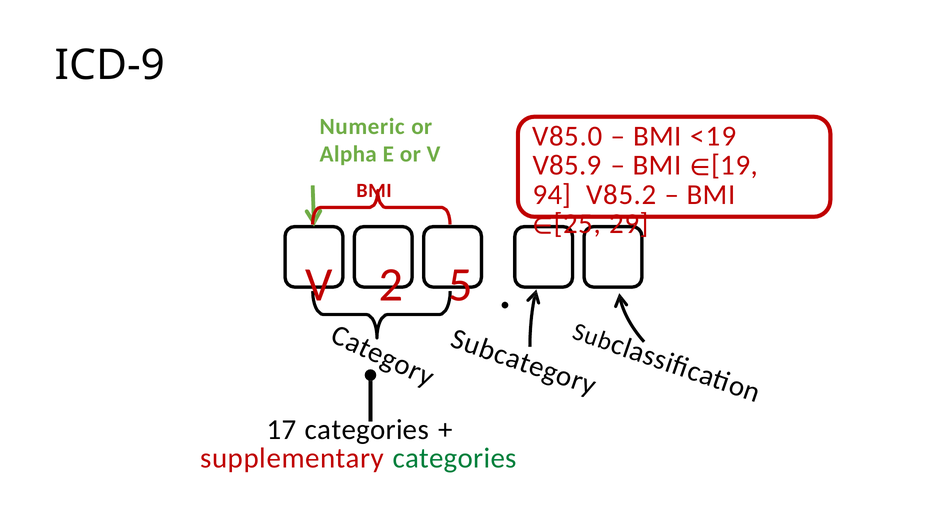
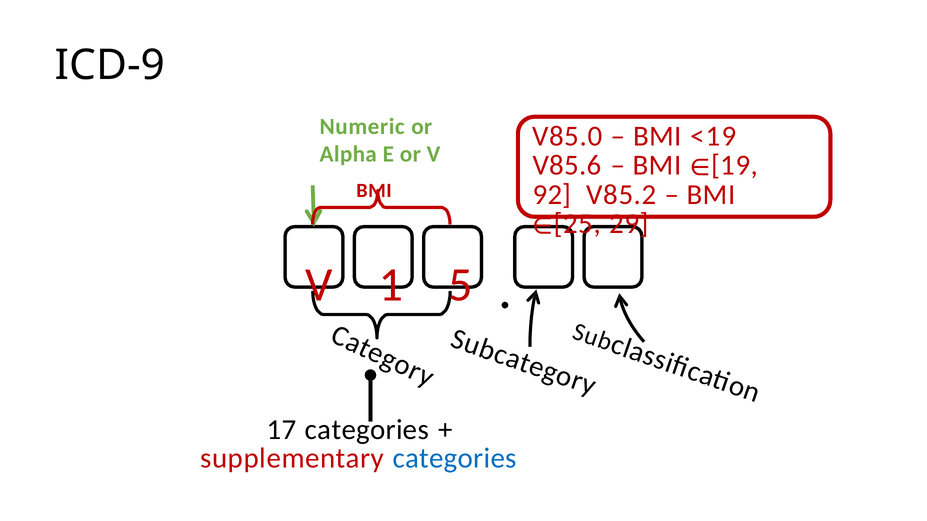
V85.9: V85.9 -> V85.6
94: 94 -> 92
2: 2 -> 1
categories at (455, 459) colour: green -> blue
